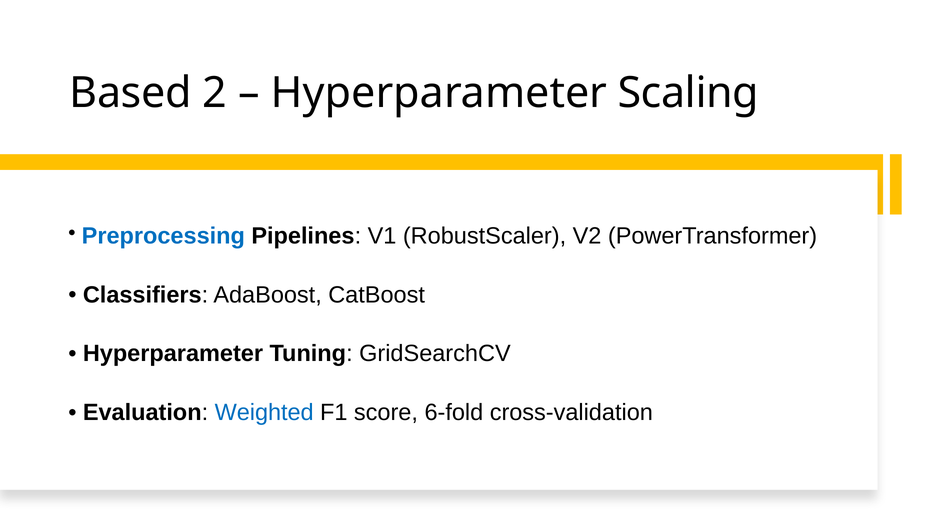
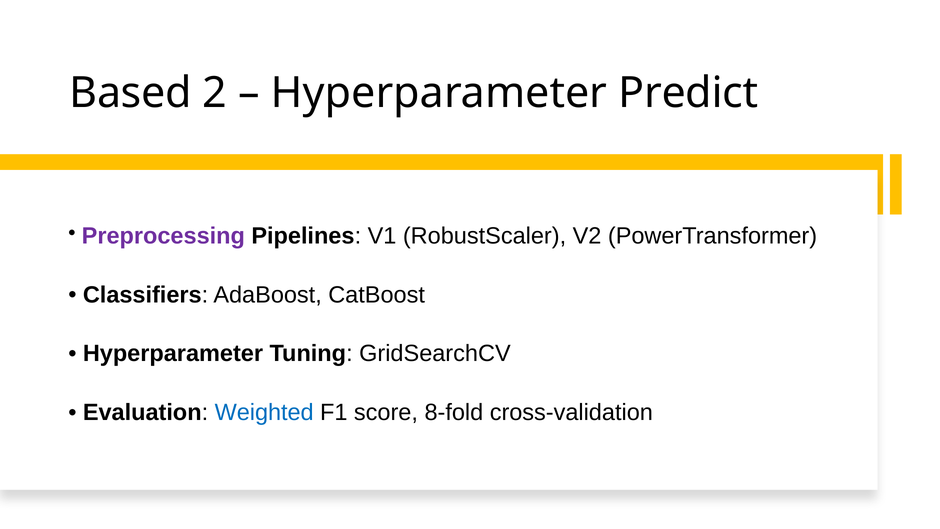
Scaling: Scaling -> Predict
Preprocessing colour: blue -> purple
6-fold: 6-fold -> 8-fold
